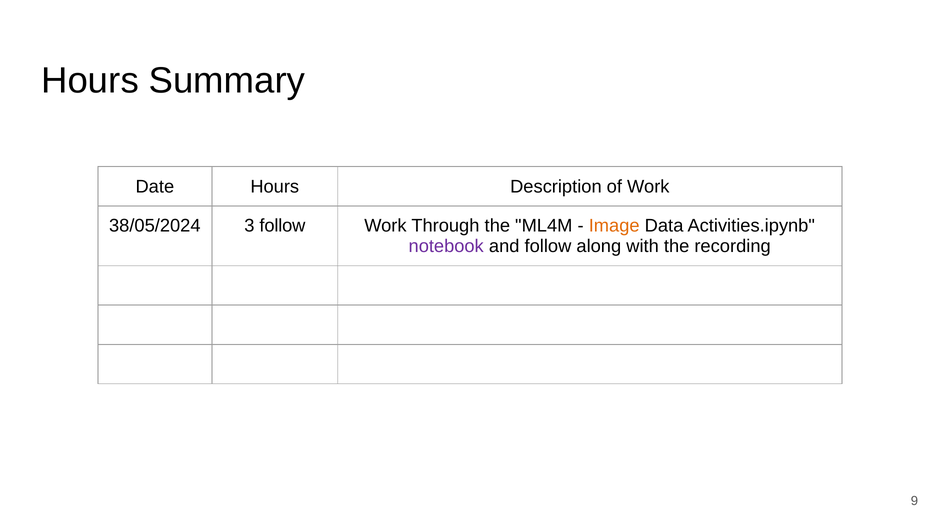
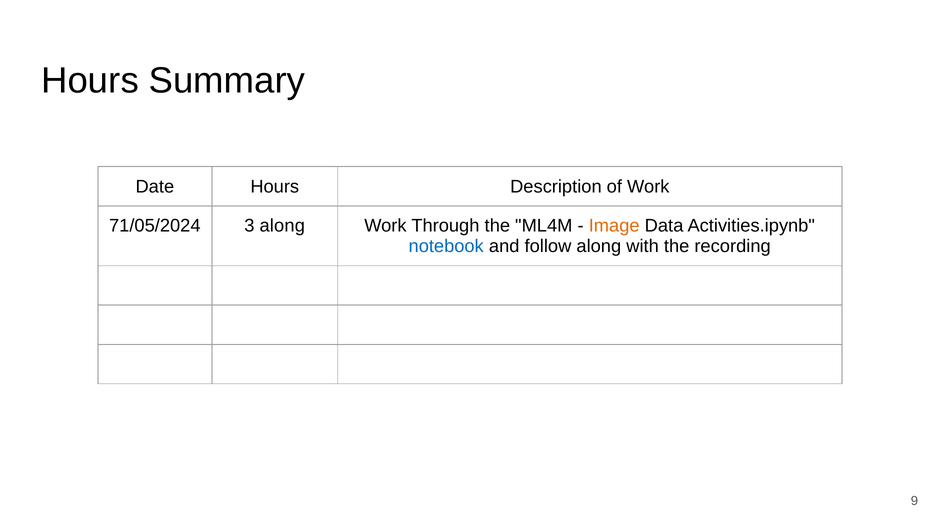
38/05/2024: 38/05/2024 -> 71/05/2024
3 follow: follow -> along
notebook colour: purple -> blue
